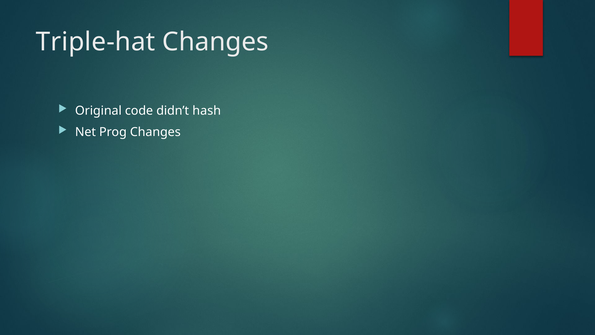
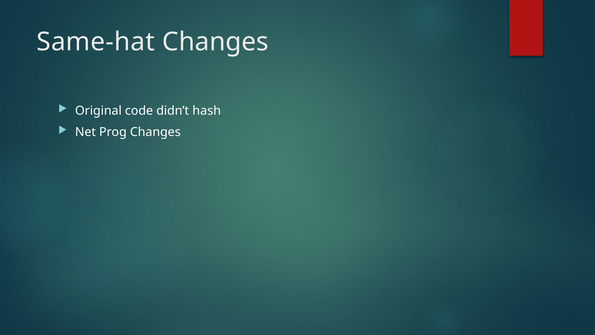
Triple-hat: Triple-hat -> Same-hat
